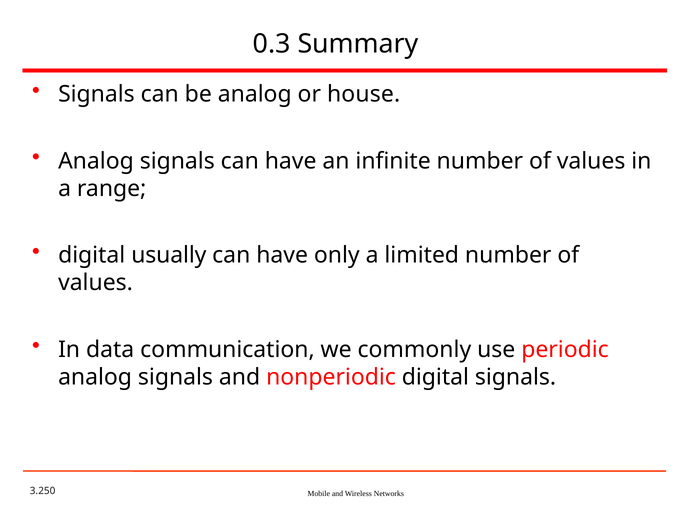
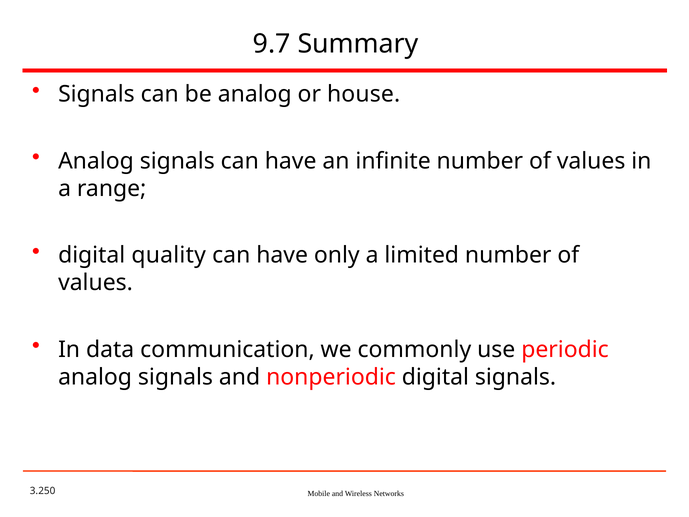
0.3: 0.3 -> 9.7
usually: usually -> quality
